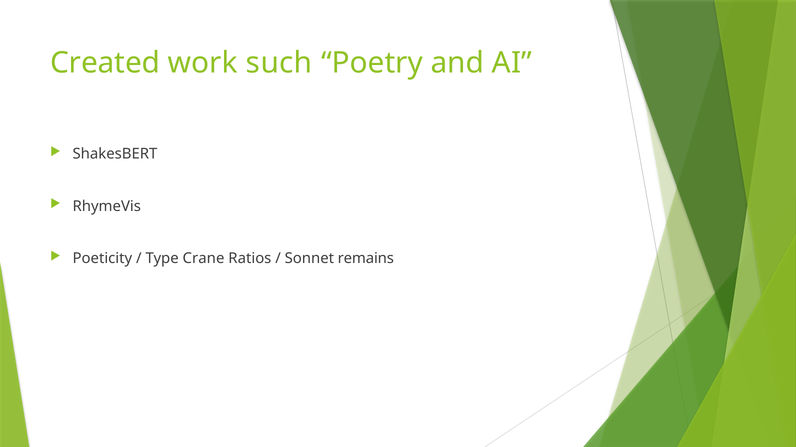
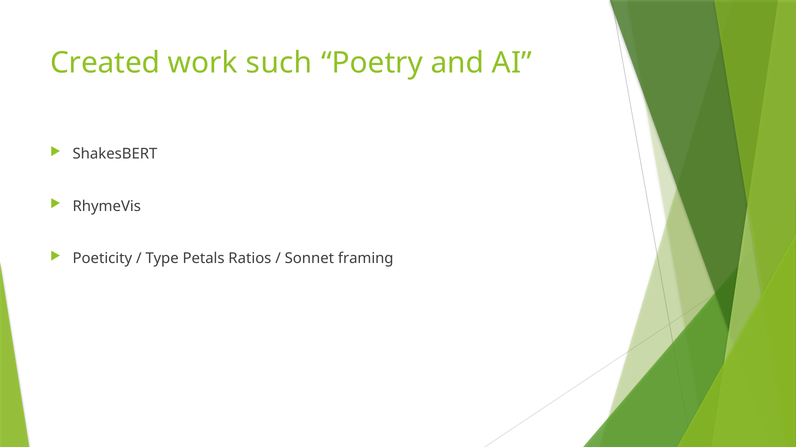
Crane: Crane -> Petals
remains: remains -> framing
